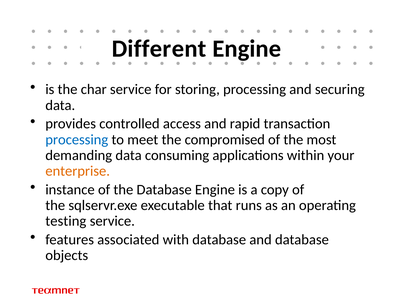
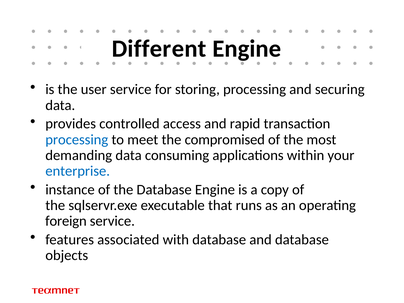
char: char -> user
enterprise colour: orange -> blue
testing: testing -> foreign
